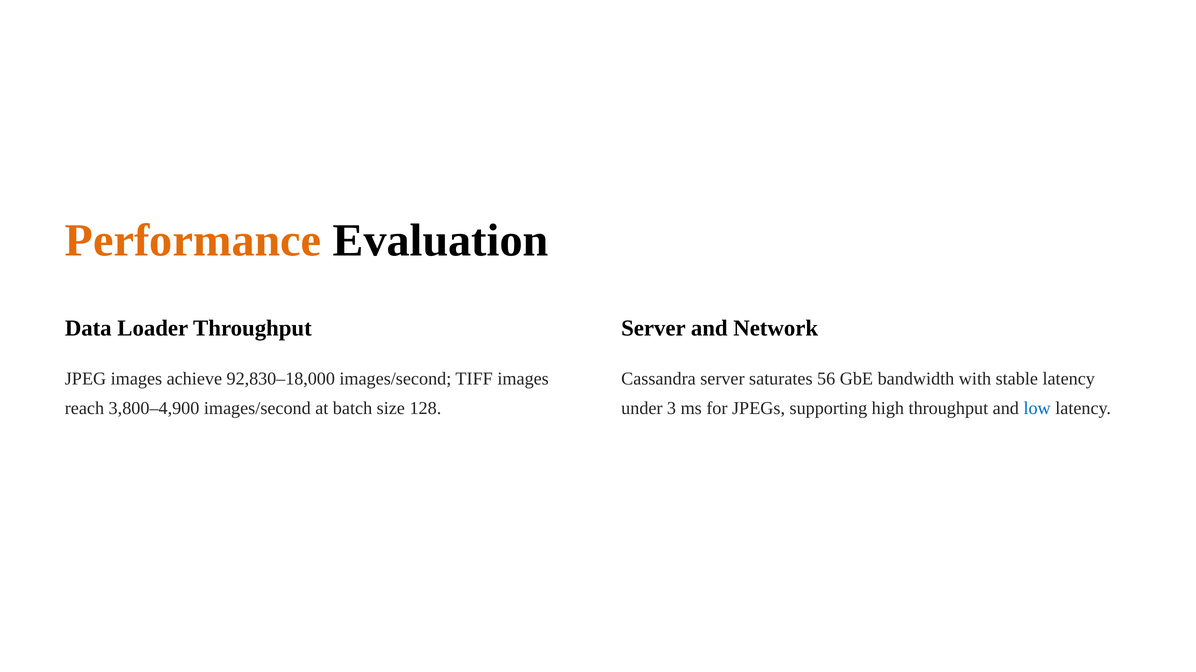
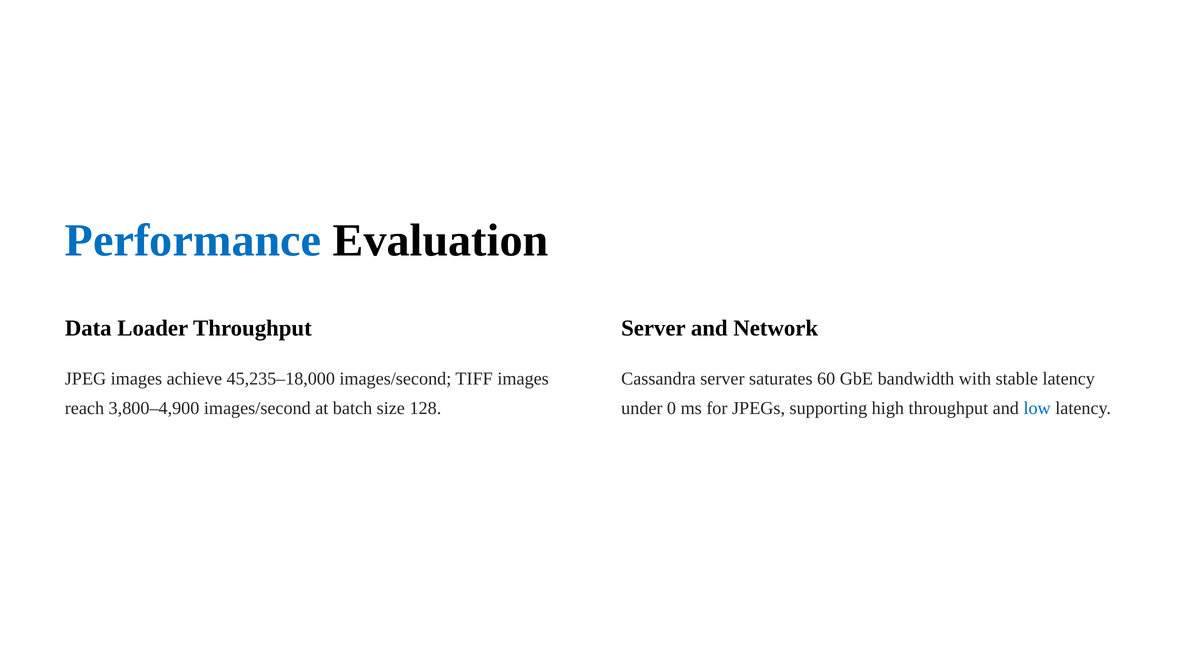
Performance colour: orange -> blue
92,830–18,000: 92,830–18,000 -> 45,235–18,000
56: 56 -> 60
3: 3 -> 0
